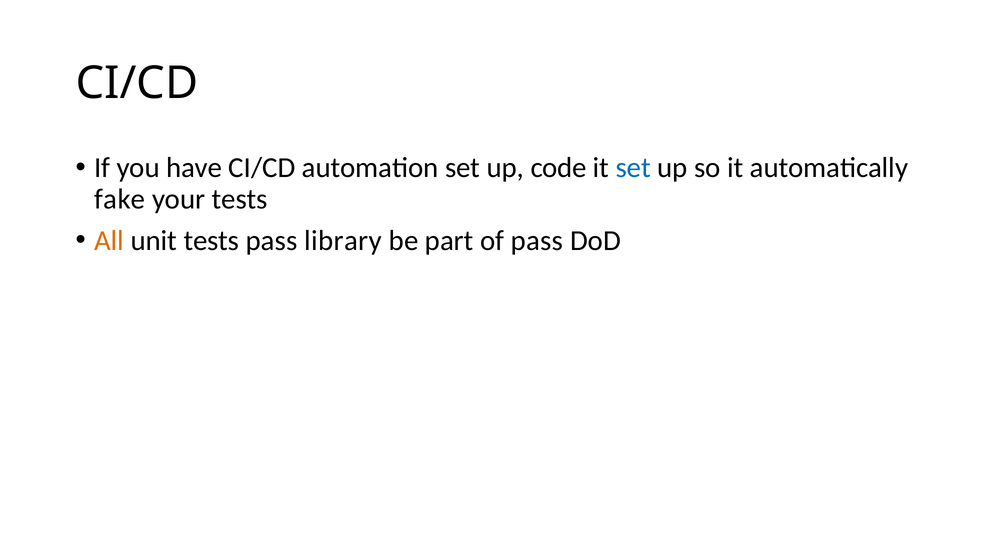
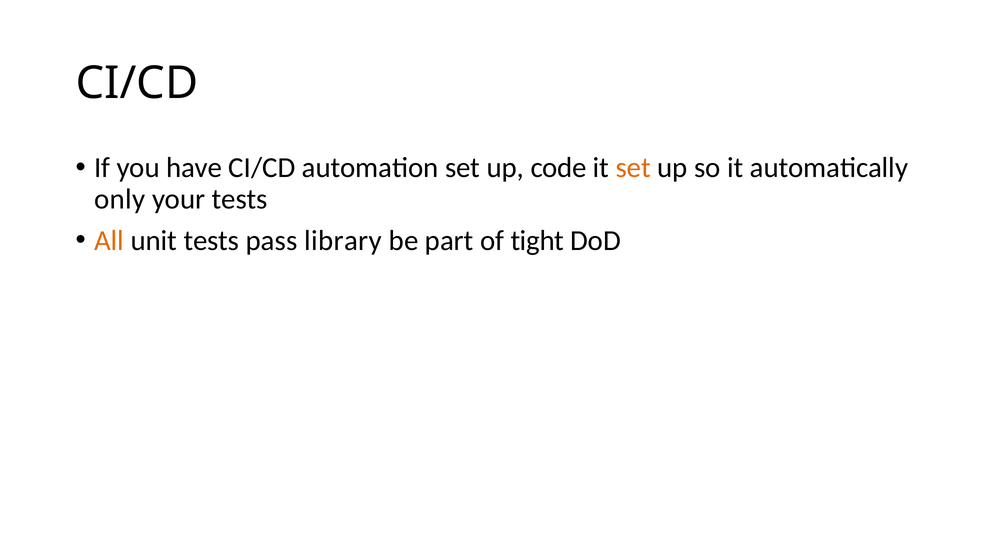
set at (633, 168) colour: blue -> orange
fake: fake -> only
of pass: pass -> tight
